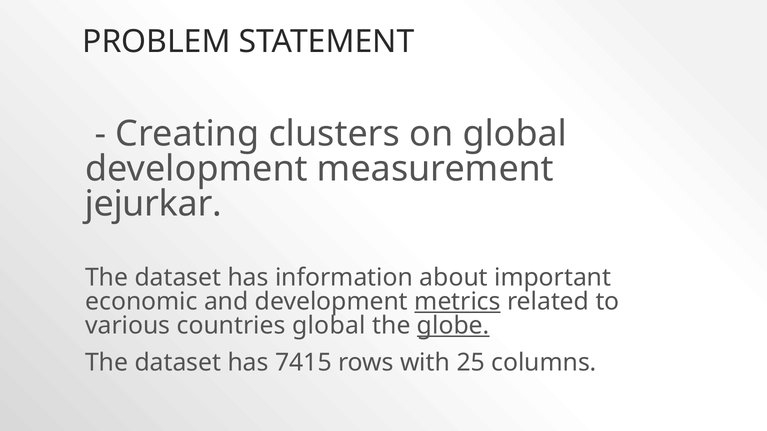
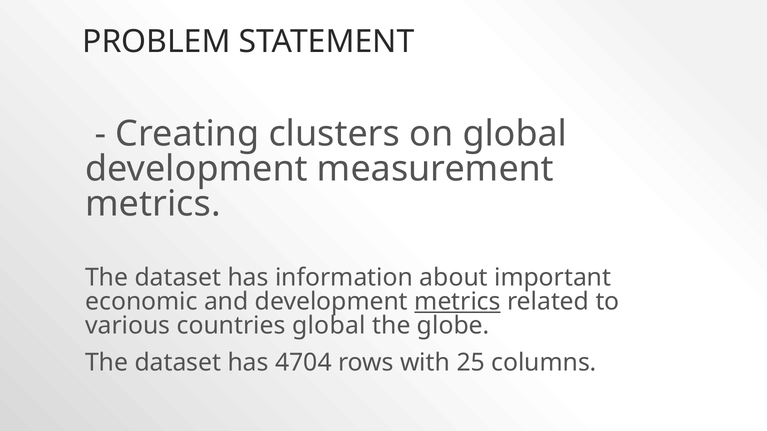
jejurkar at (153, 204): jejurkar -> metrics
globe underline: present -> none
7415: 7415 -> 4704
